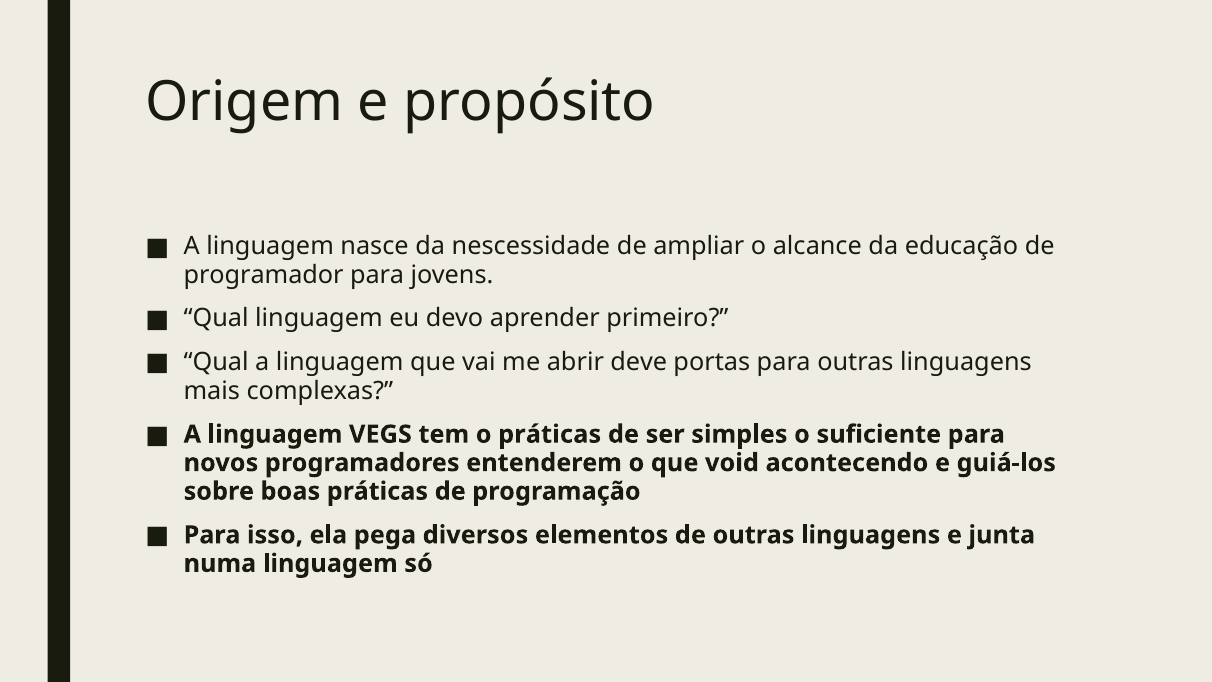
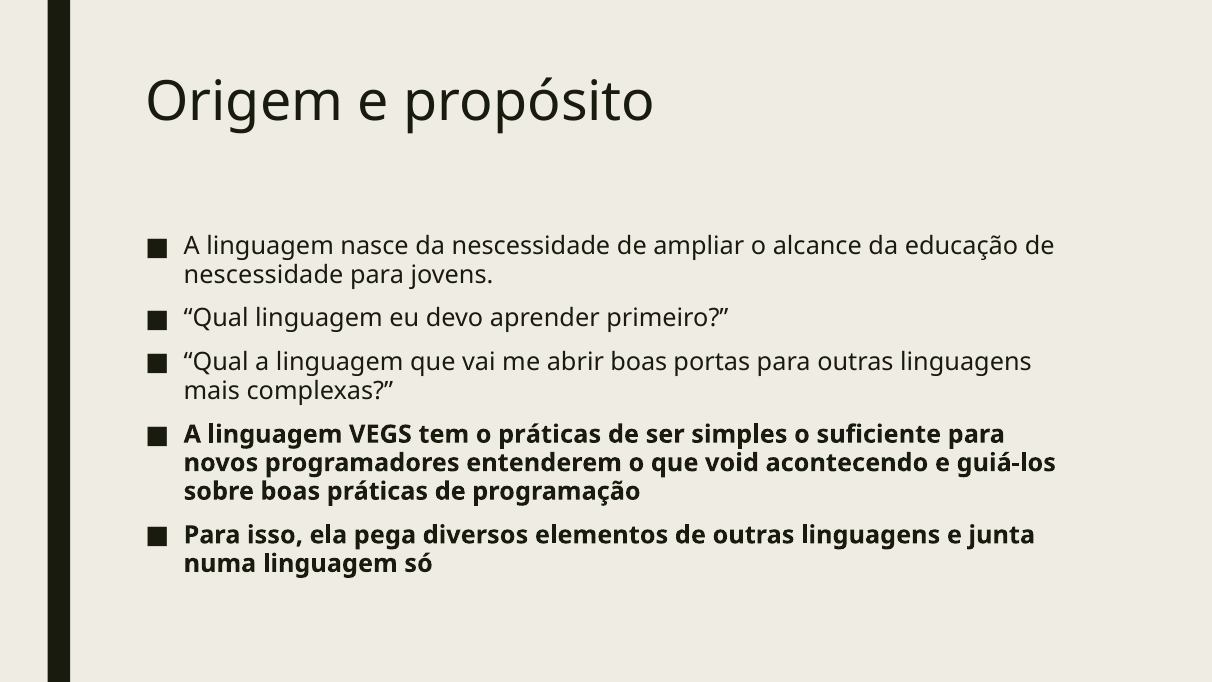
programador at (264, 275): programador -> nescessidade
abrir deve: deve -> boas
